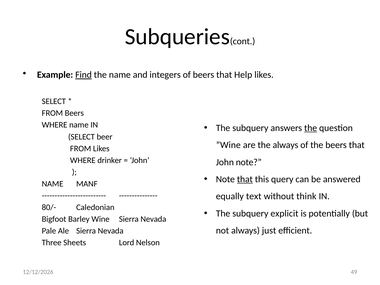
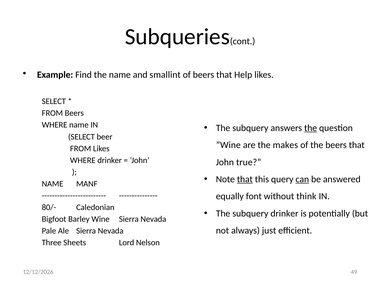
Find underline: present -> none
integers: integers -> smallint
the always: always -> makes
John note: note -> true
can underline: none -> present
text: text -> font
subquery explicit: explicit -> drinker
